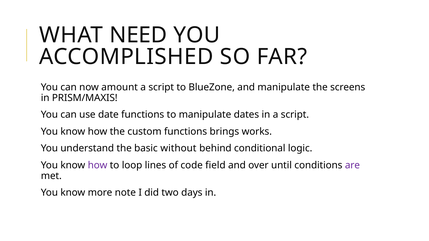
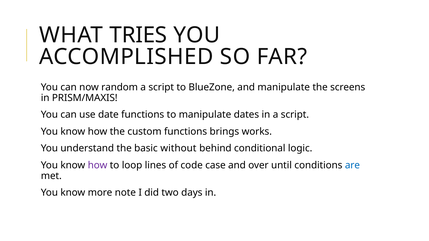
NEED: NEED -> TRIES
amount: amount -> random
field: field -> case
are colour: purple -> blue
